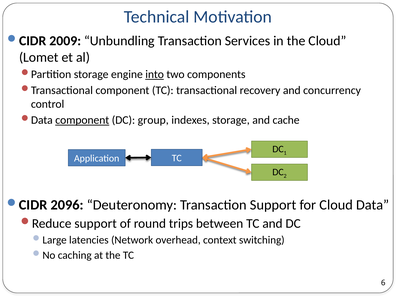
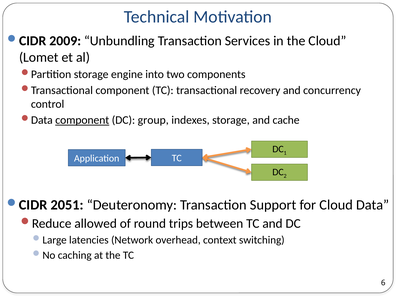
into underline: present -> none
2096: 2096 -> 2051
support at (96, 223): support -> allowed
